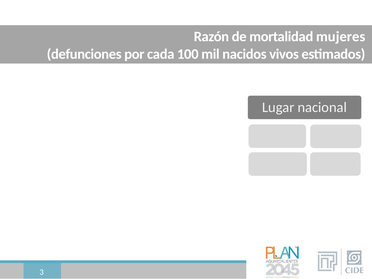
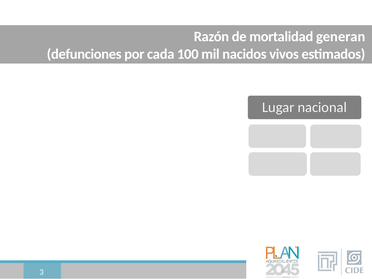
mujeres: mujeres -> generan
